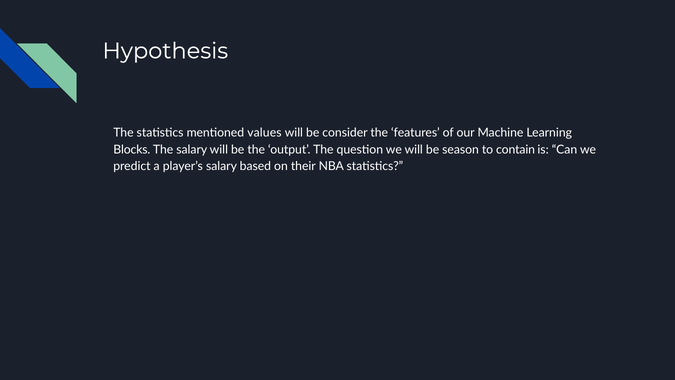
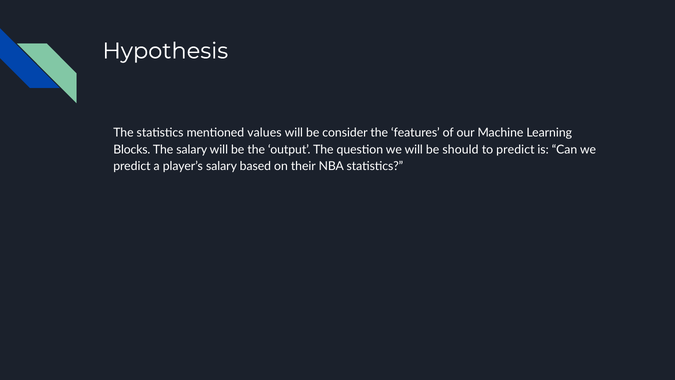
season: season -> should
to contain: contain -> predict
